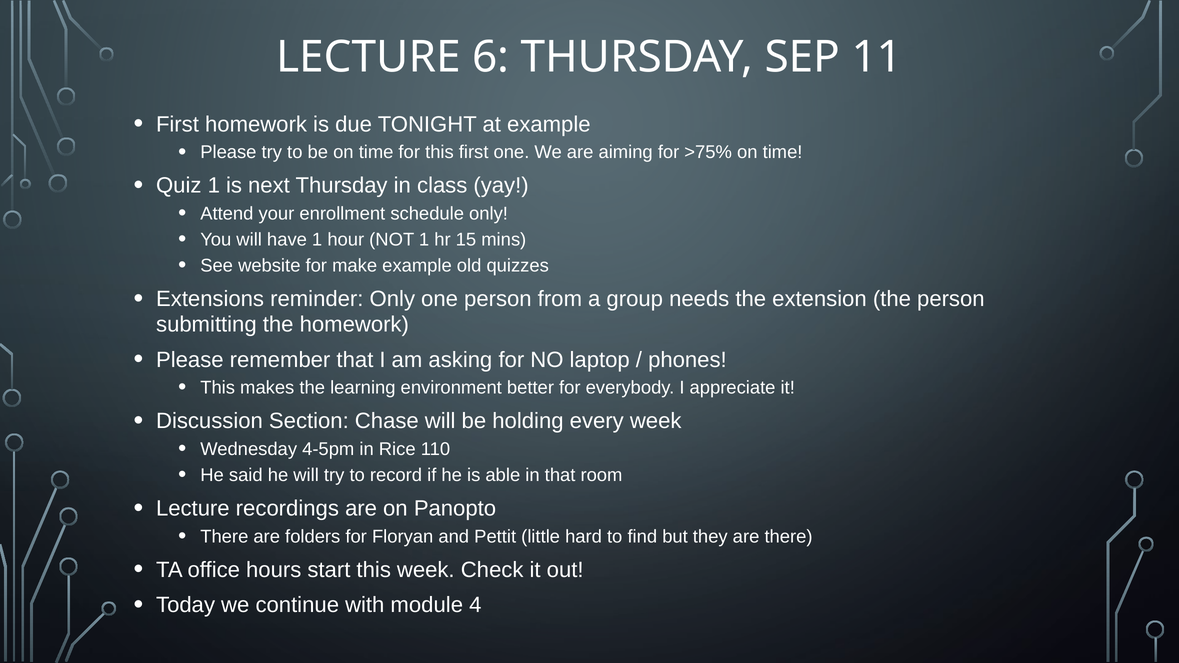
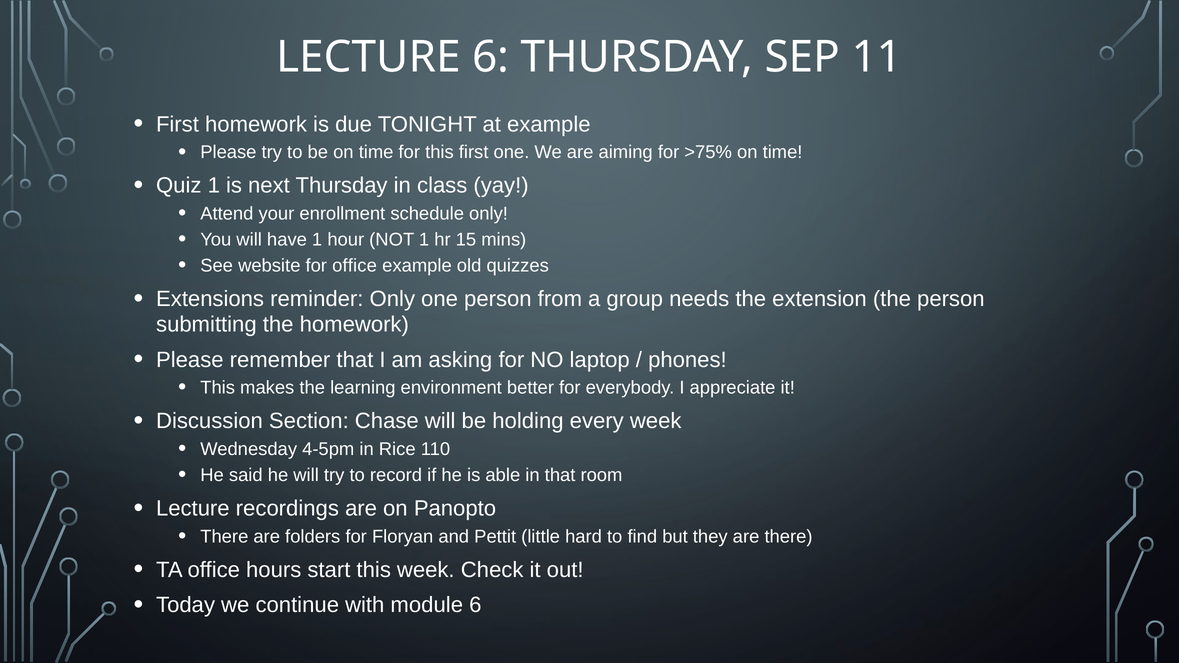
for make: make -> office
module 4: 4 -> 6
